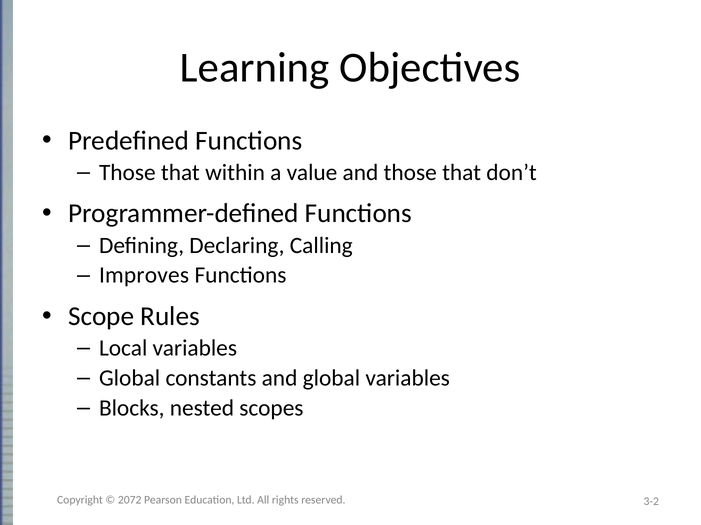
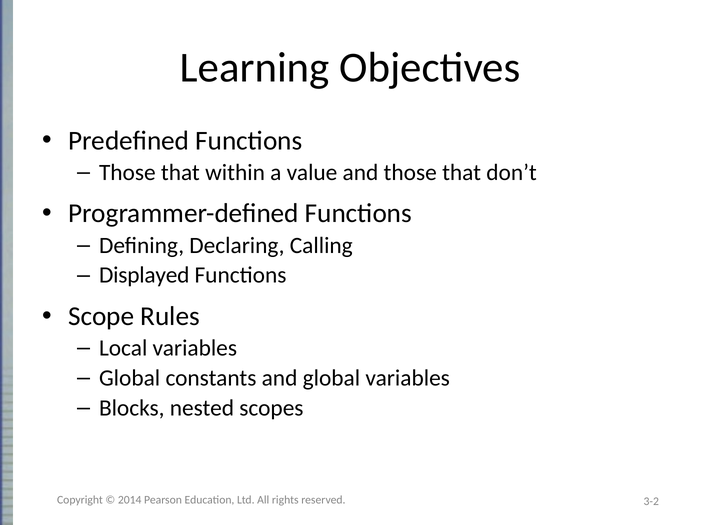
Improves: Improves -> Displayed
2072: 2072 -> 2014
